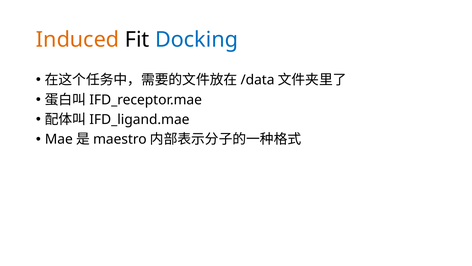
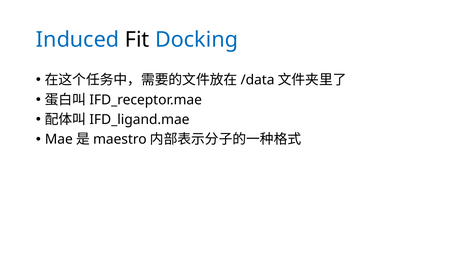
Induced colour: orange -> blue
